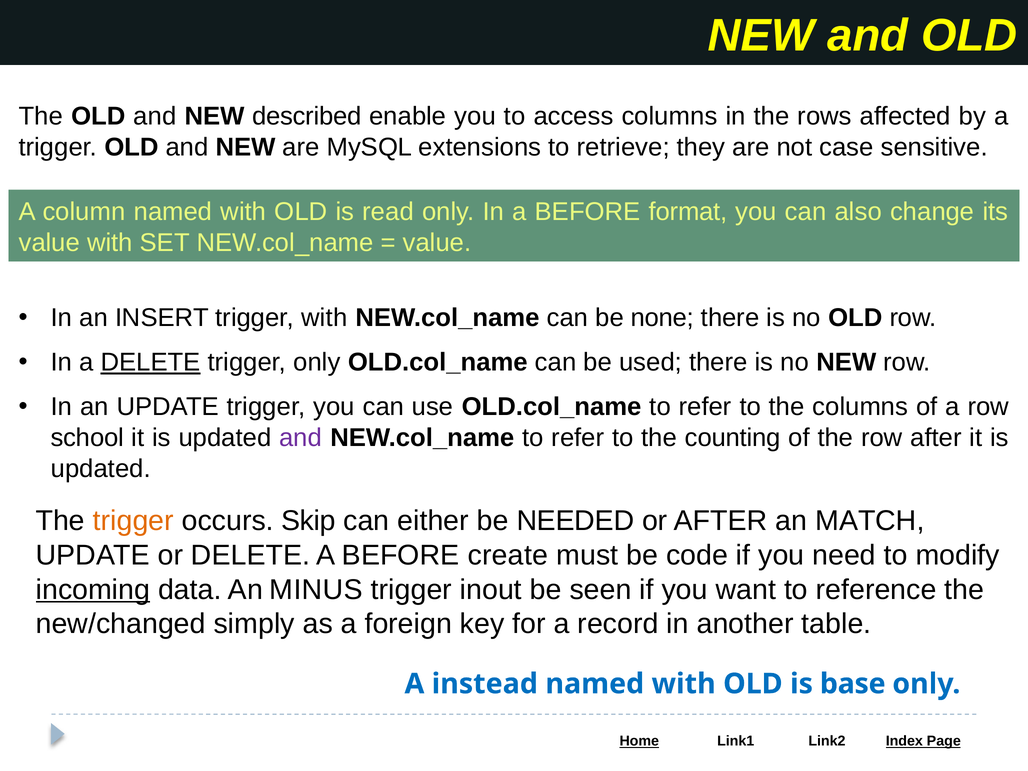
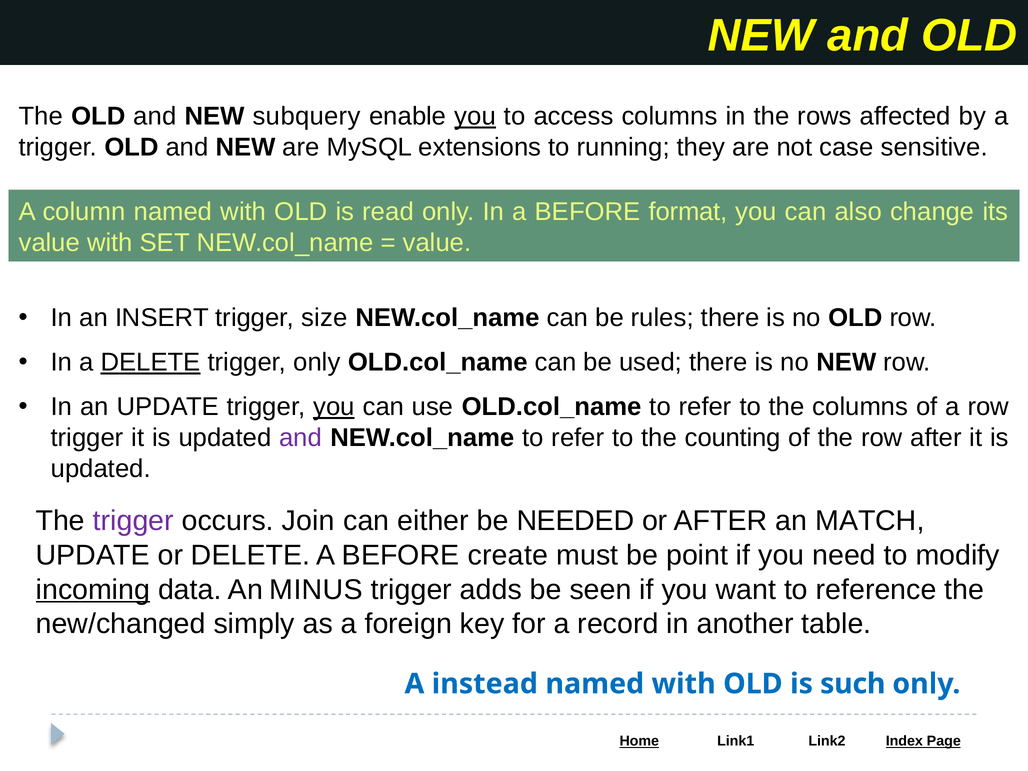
described: described -> subquery
you at (475, 116) underline: none -> present
retrieve: retrieve -> running
trigger with: with -> size
none: none -> rules
you at (334, 407) underline: none -> present
school at (87, 438): school -> trigger
trigger at (133, 521) colour: orange -> purple
Skip: Skip -> Join
code: code -> point
inout: inout -> adds
base: base -> such
